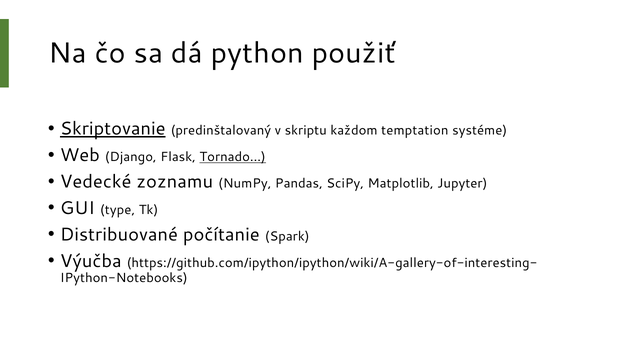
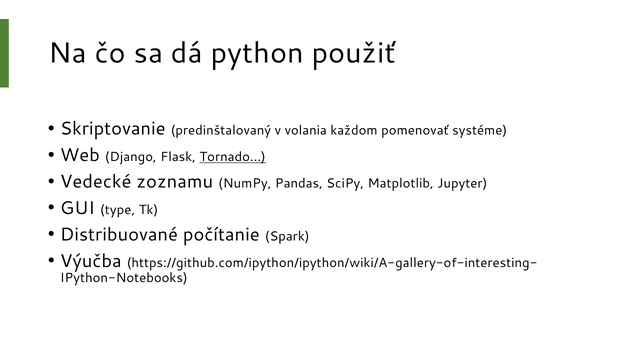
Skriptovanie underline: present -> none
skriptu: skriptu -> volania
temptation: temptation -> pomenovať
